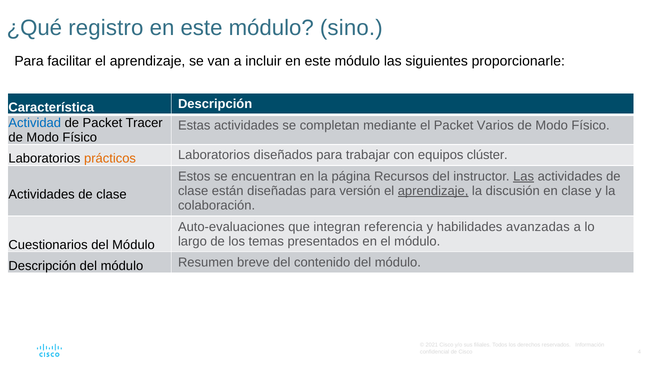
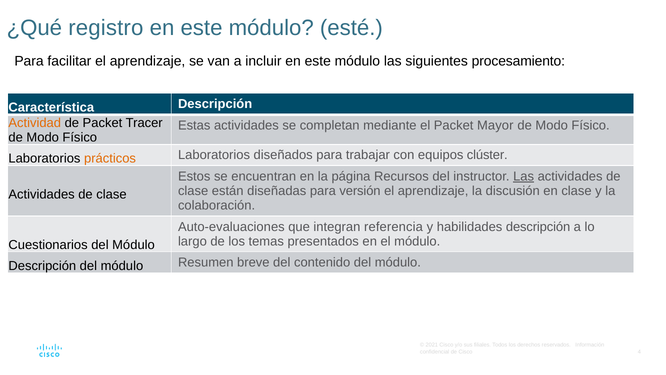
sino: sino -> esté
proporcionarle: proporcionarle -> procesamiento
Actividad colour: blue -> orange
Varios: Varios -> Mayor
aprendizaje at (433, 191) underline: present -> none
habilidades avanzadas: avanzadas -> descripción
